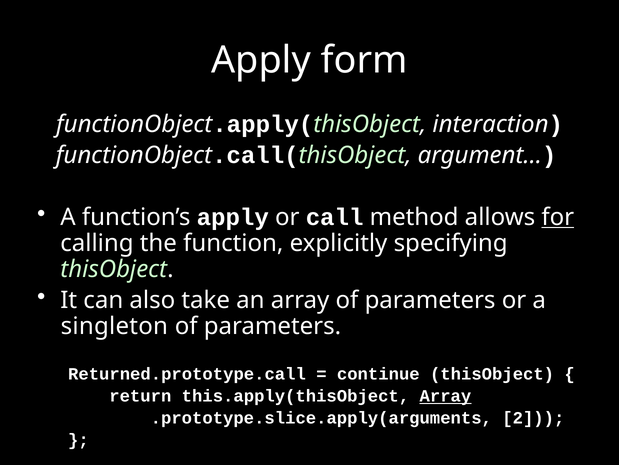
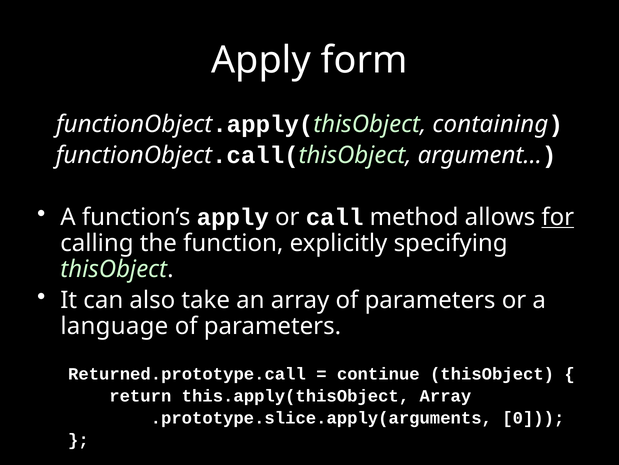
interaction: interaction -> containing
singleton: singleton -> language
Array at (445, 395) underline: present -> none
2: 2 -> 0
